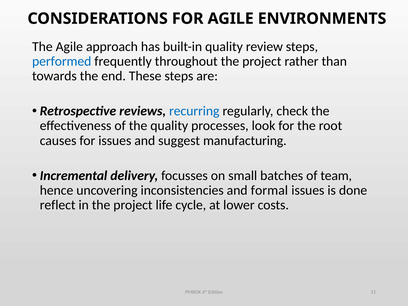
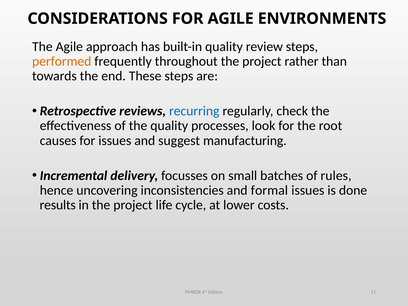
performed colour: blue -> orange
team: team -> rules
reflect: reflect -> results
